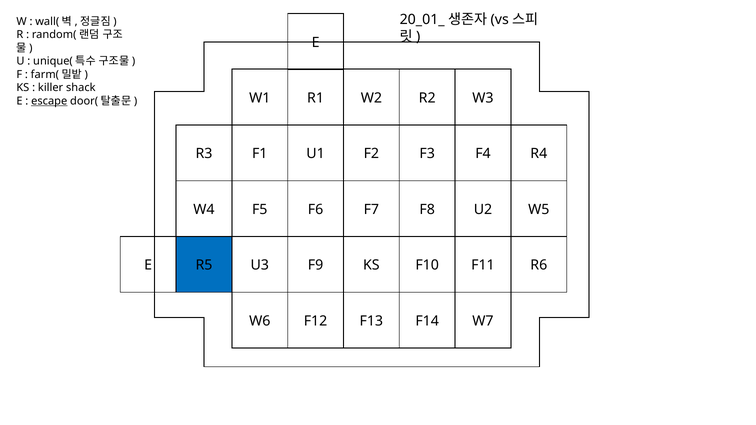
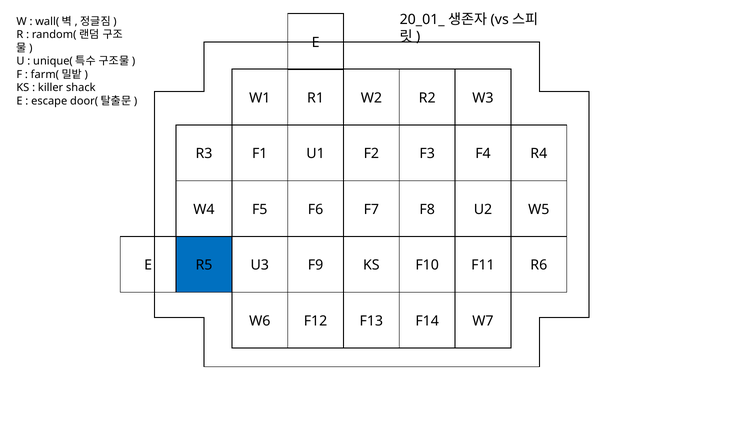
escape underline: present -> none
